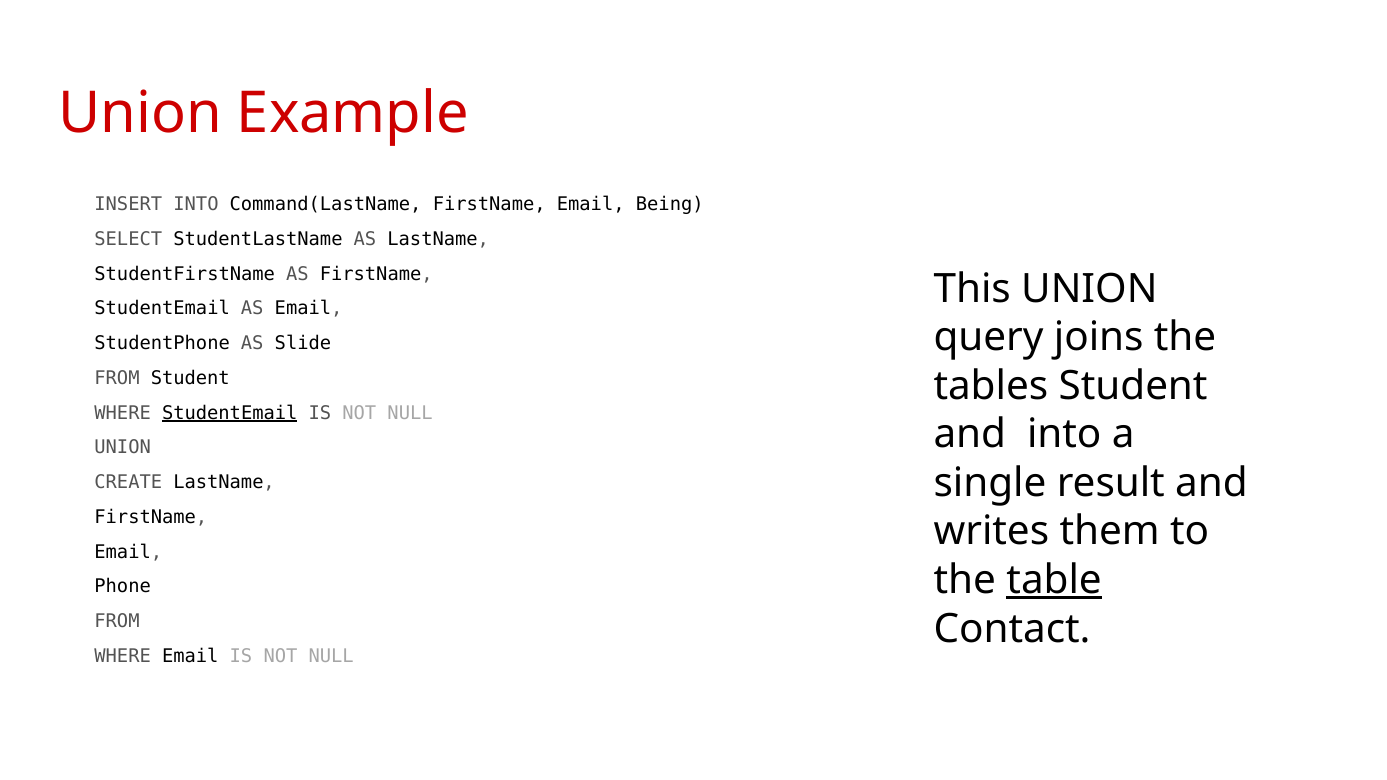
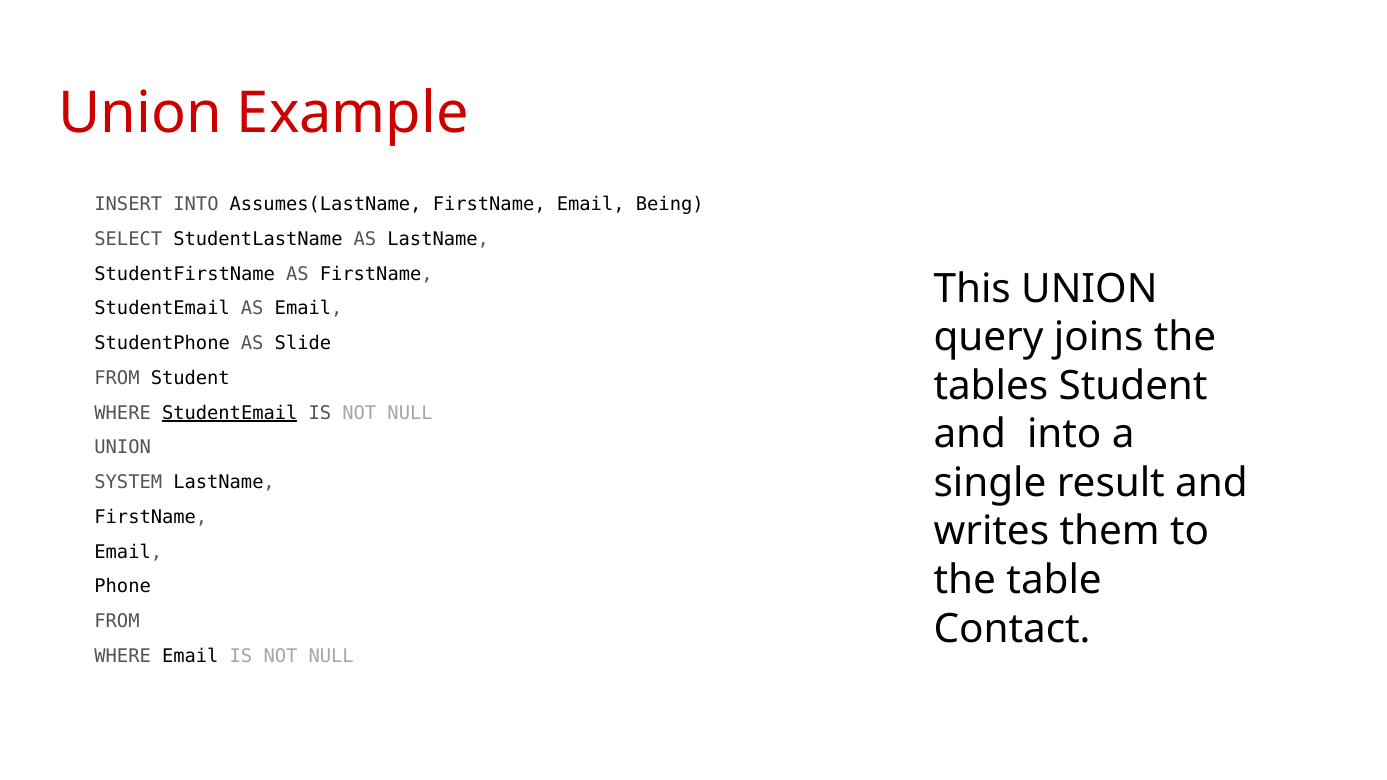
Command(LastName: Command(LastName -> Assumes(LastName
CREATE: CREATE -> SYSTEM
table underline: present -> none
